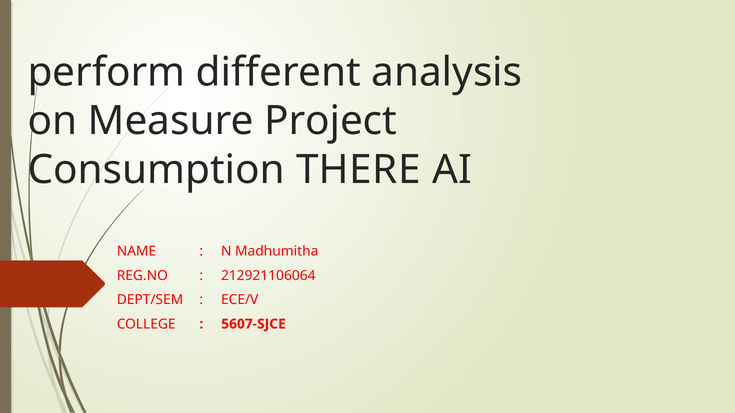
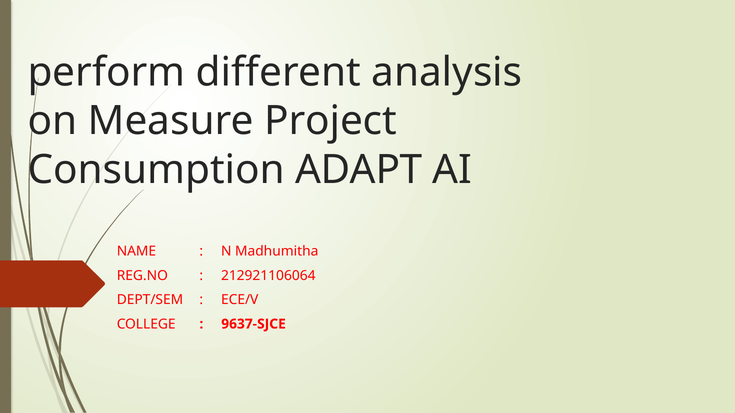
THERE: THERE -> ADAPT
5607-SJCE: 5607-SJCE -> 9637-SJCE
